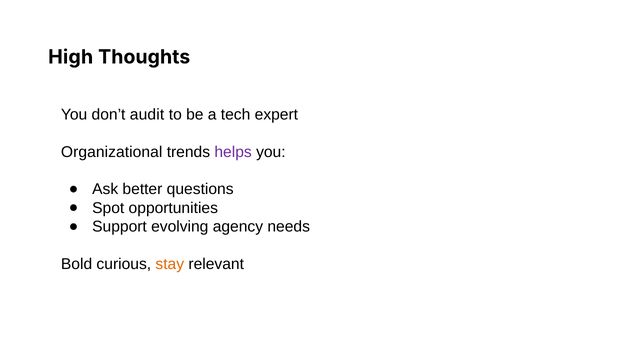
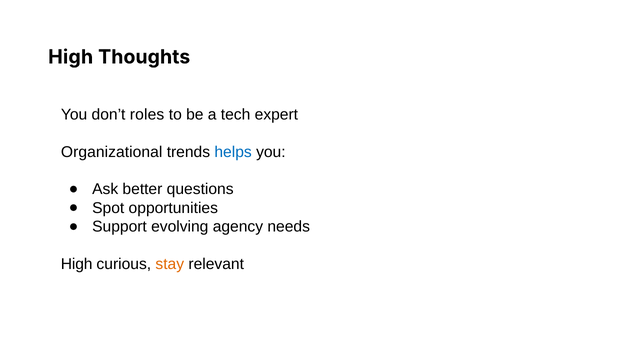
audit: audit -> roles
helps colour: purple -> blue
Bold at (77, 265): Bold -> High
